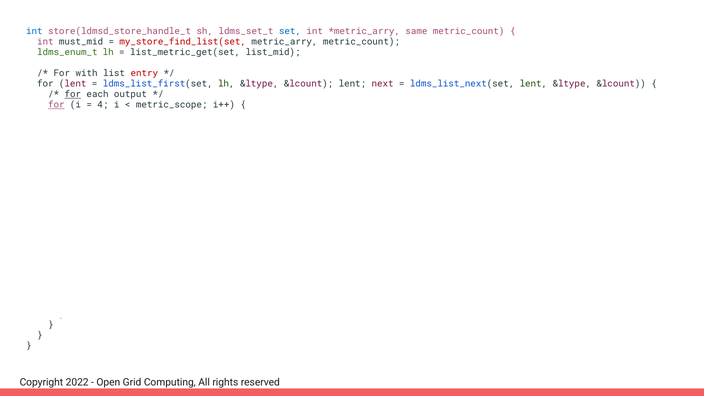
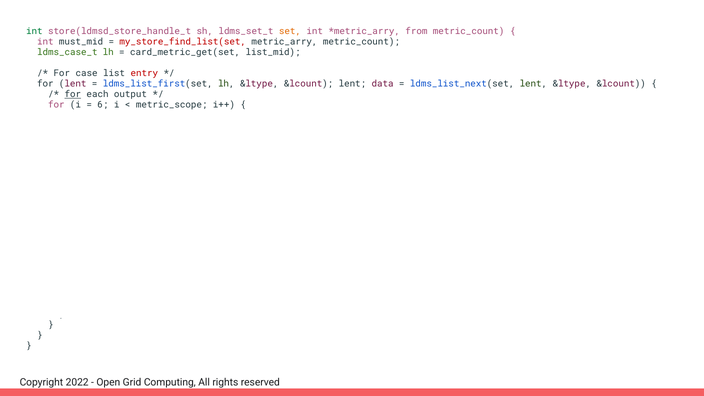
int at (34, 31) colour: blue -> green
set colour: blue -> orange
same: same -> from
ldms_enum_t: ldms_enum_t -> ldms_case_t
list_metric_get(set: list_metric_get(set -> card_metric_get(set
For with: with -> case
next: next -> data
for at (56, 105) underline: present -> none
4: 4 -> 6
